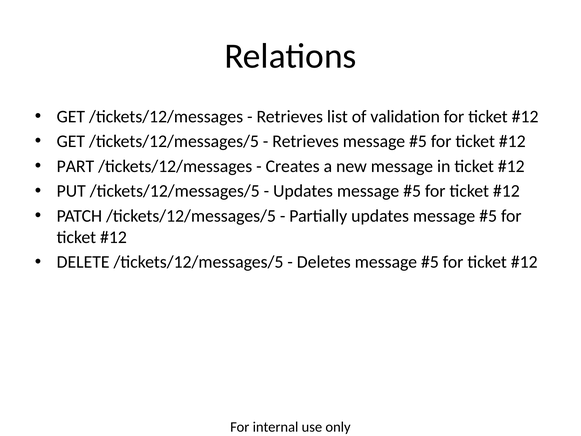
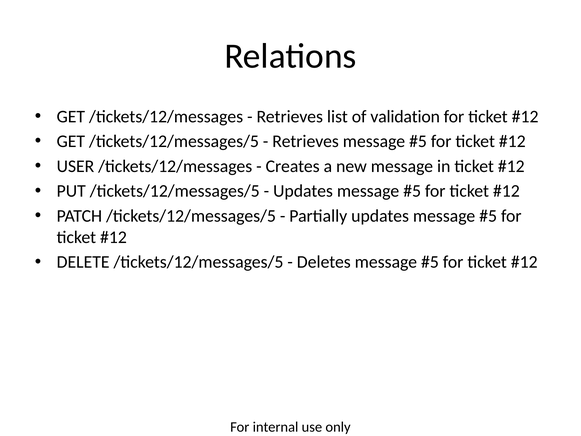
PART: PART -> USER
